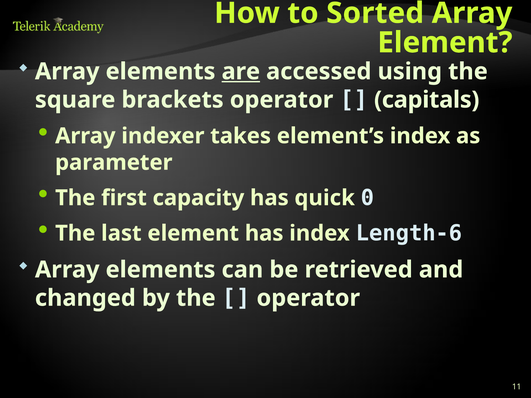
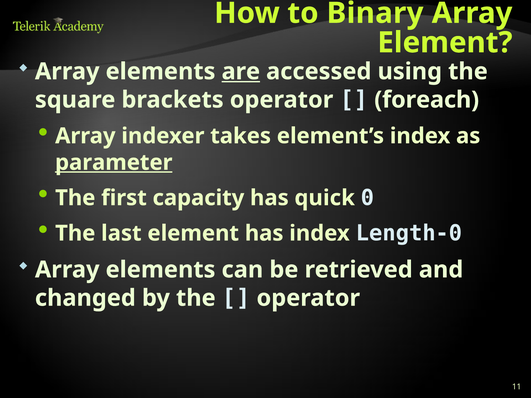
Sorted: Sorted -> Binary
capitals: capitals -> foreach
parameter underline: none -> present
Length-6: Length-6 -> Length-0
